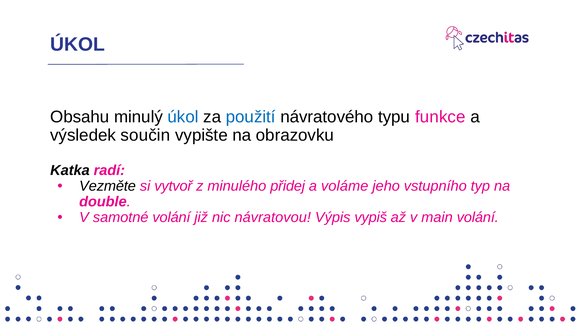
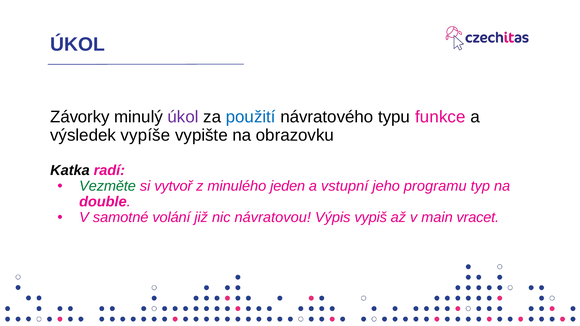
Obsahu: Obsahu -> Závorky
úkol at (183, 117) colour: blue -> purple
součin: součin -> vypíše
Vezměte colour: black -> green
přidej: přidej -> jeden
voláme: voláme -> vstupní
vstupního: vstupního -> programu
main volání: volání -> vracet
